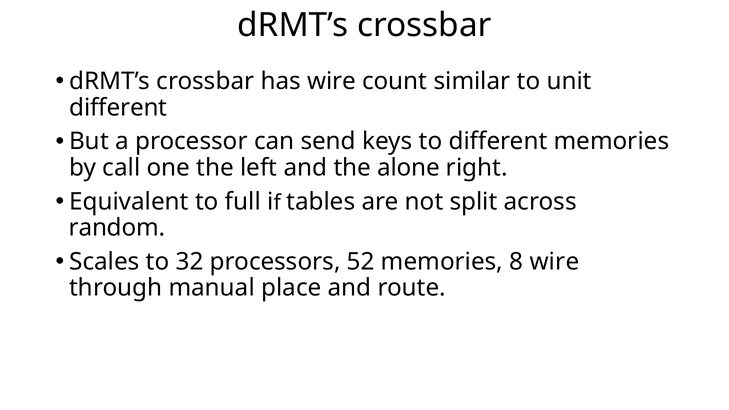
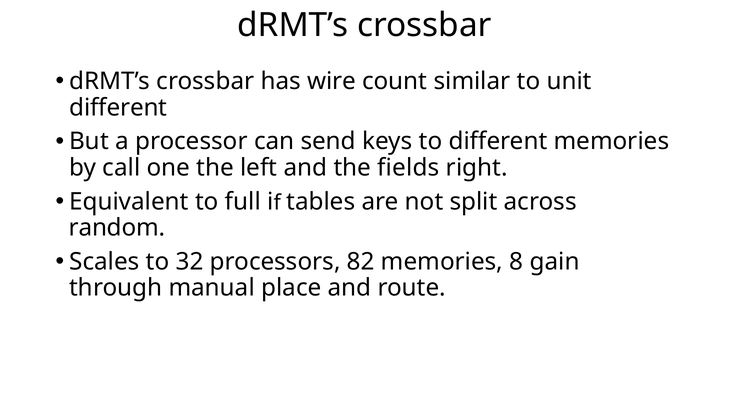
alone: alone -> fields
52: 52 -> 82
8 wire: wire -> gain
